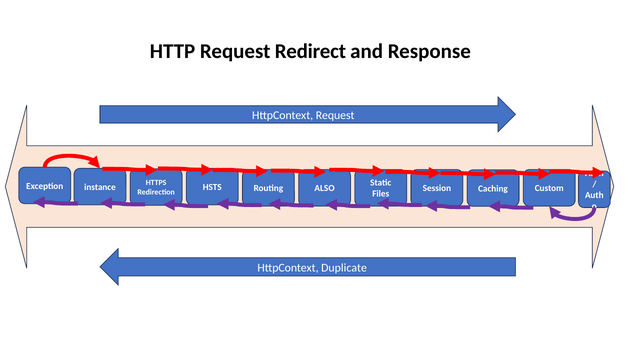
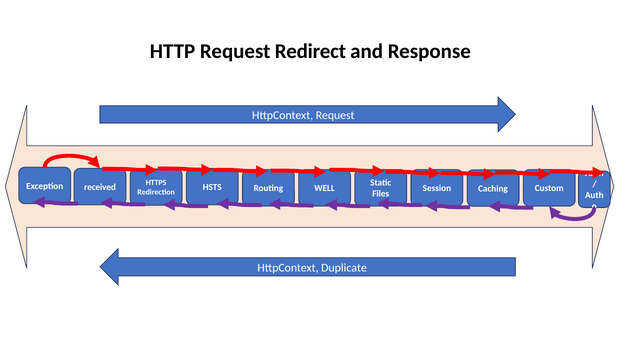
instance: instance -> received
ALSO: ALSO -> WELL
